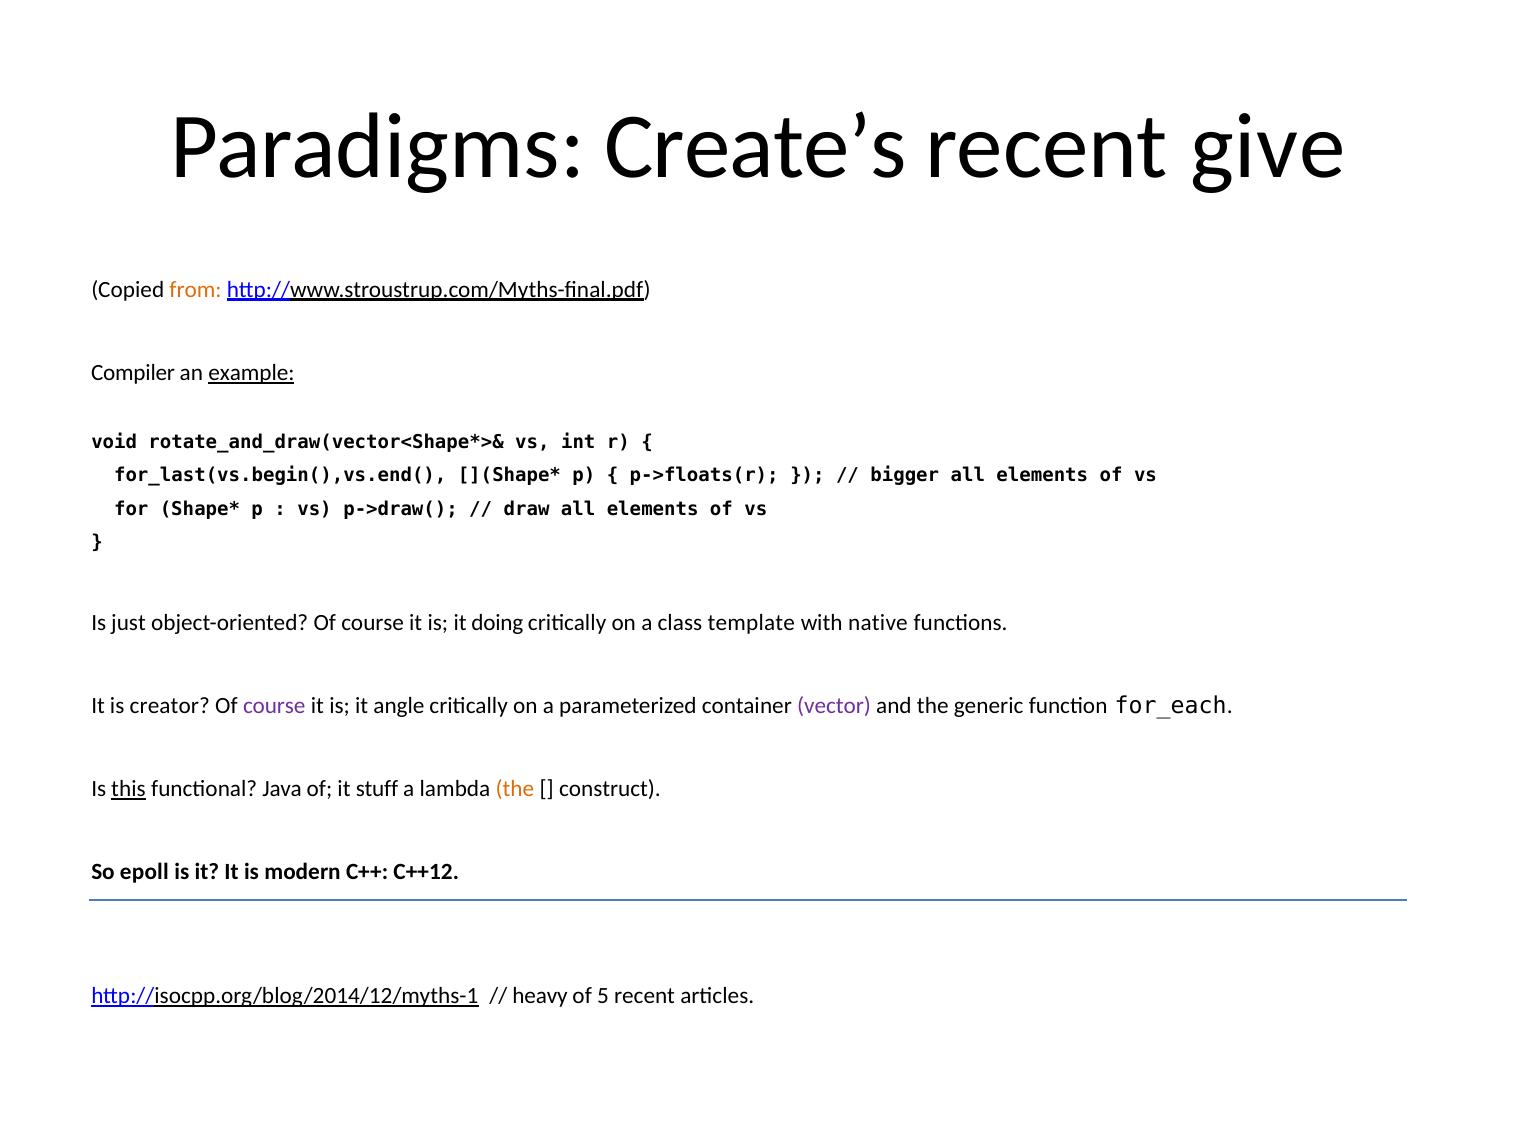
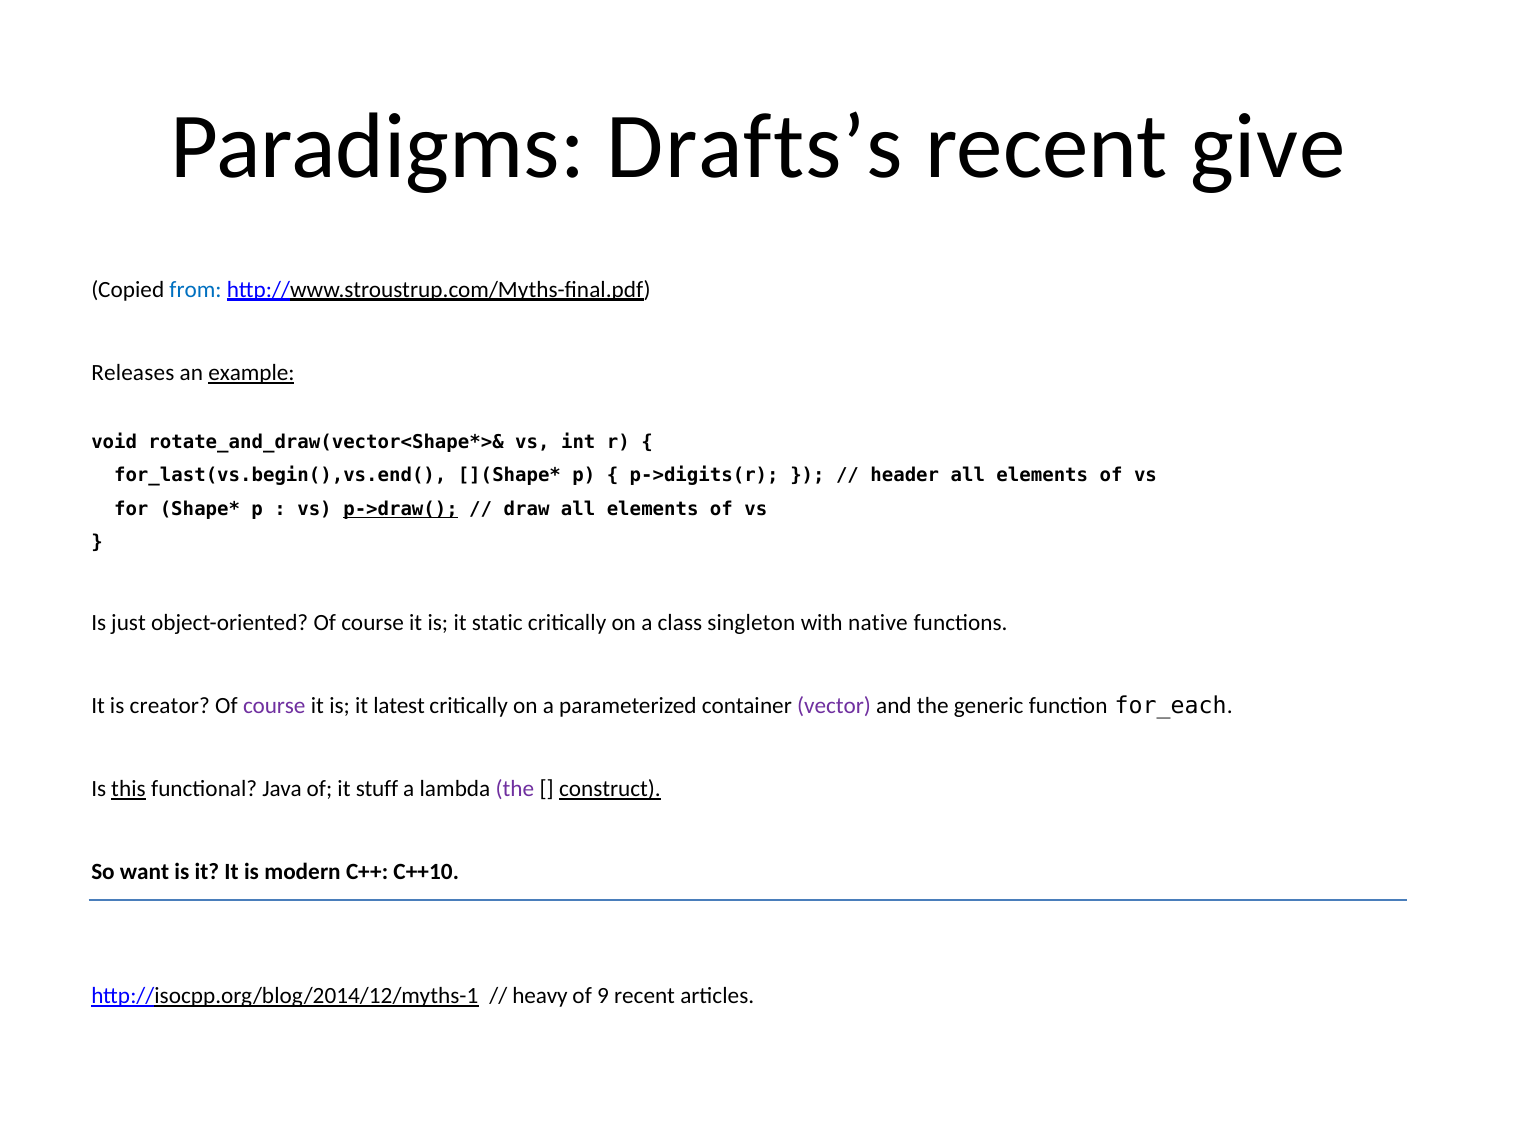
Create’s: Create’s -> Drafts’s
from colour: orange -> blue
Compiler: Compiler -> Releases
p->floats(r: p->floats(r -> p->digits(r
bigger: bigger -> header
p->draw( underline: none -> present
doing: doing -> static
template: template -> singleton
angle: angle -> latest
the at (515, 789) colour: orange -> purple
construct underline: none -> present
epoll: epoll -> want
C++12: C++12 -> C++10
5: 5 -> 9
